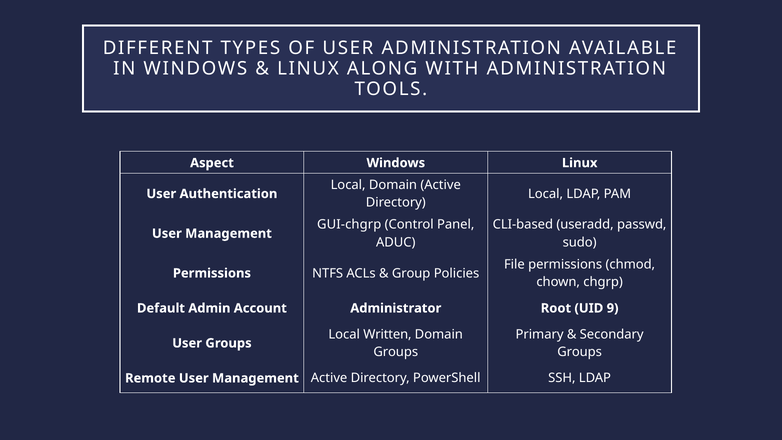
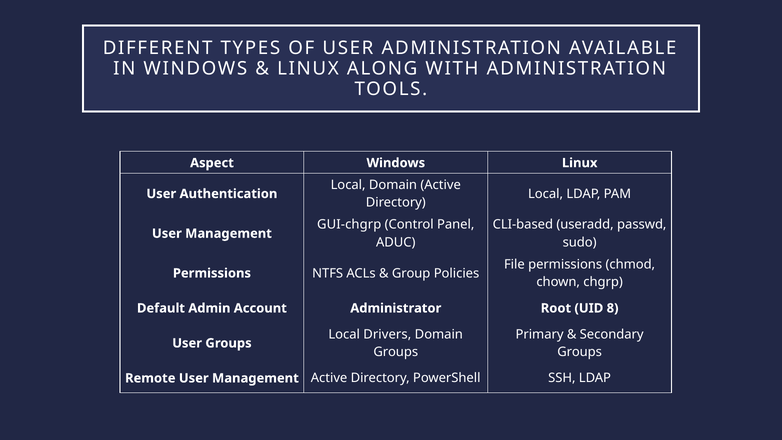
9: 9 -> 8
Written: Written -> Drivers
